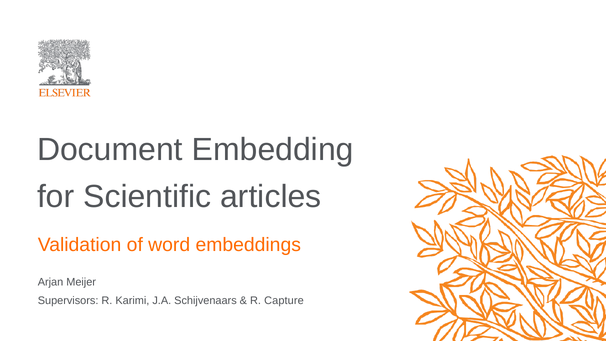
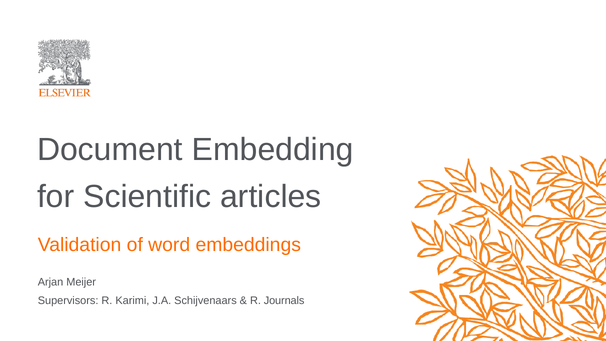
Capture: Capture -> Journals
